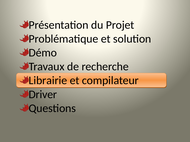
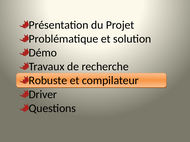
Librairie: Librairie -> Robuste
